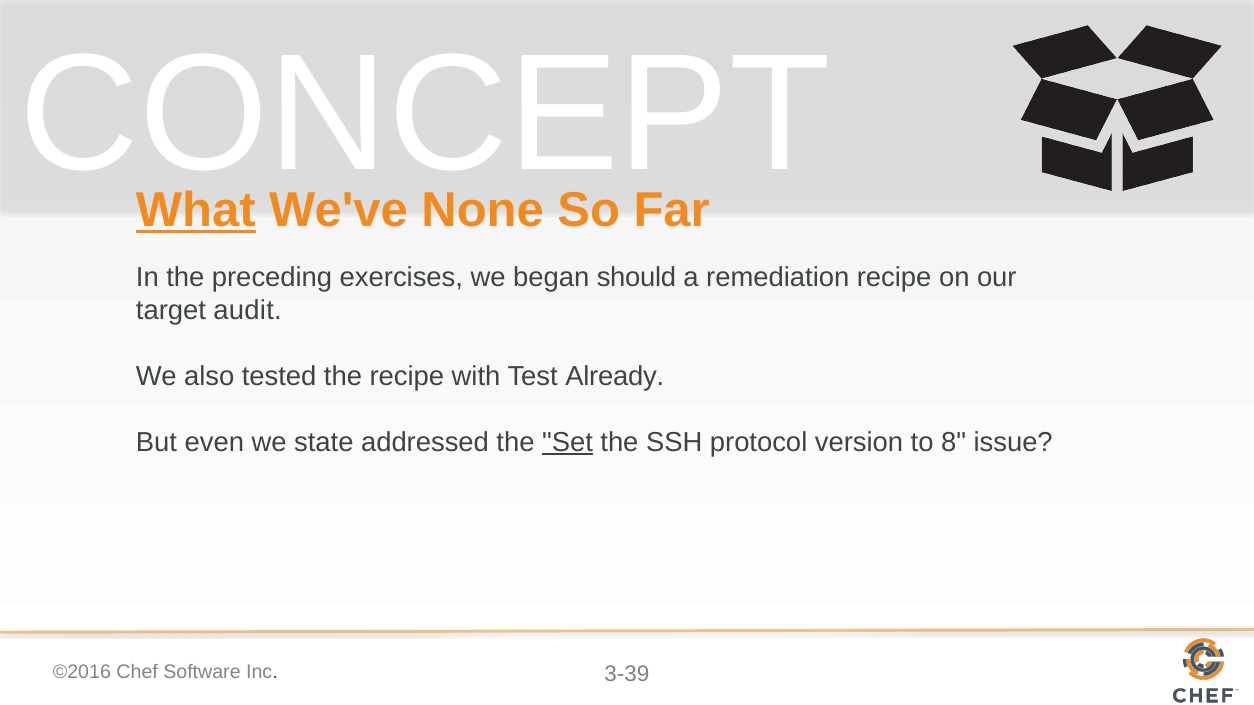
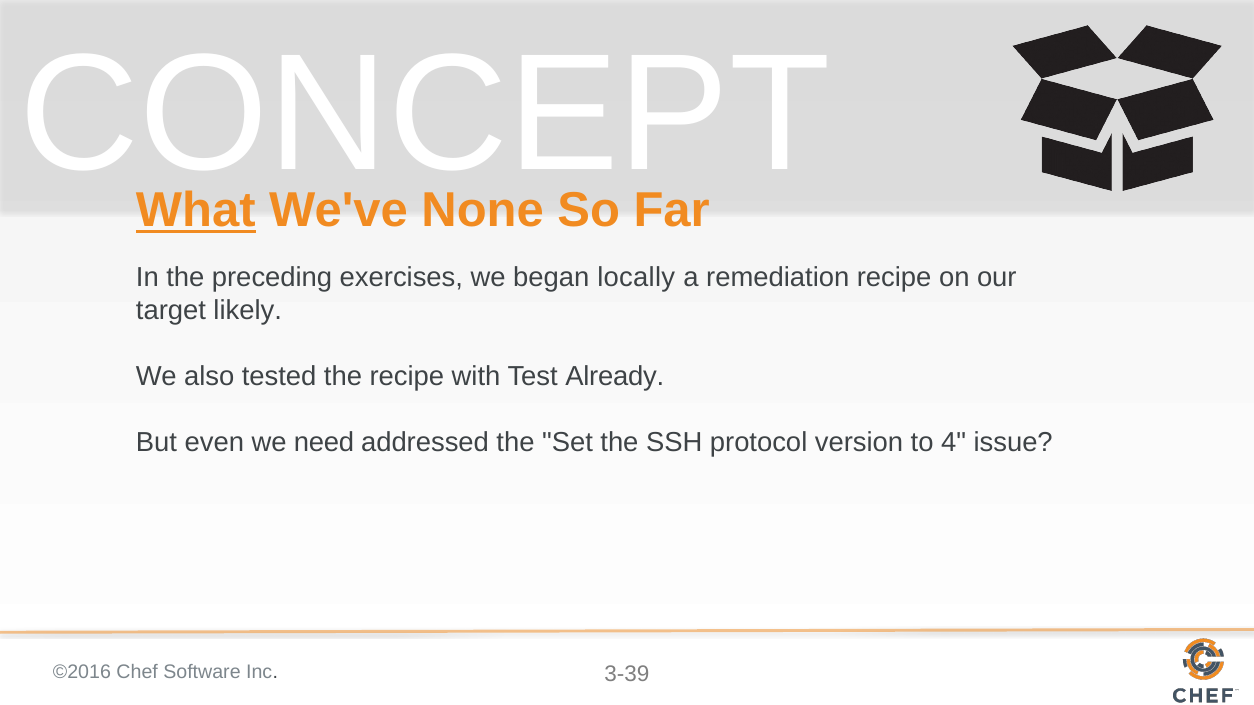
should: should -> locally
audit: audit -> likely
state: state -> need
Set underline: present -> none
8: 8 -> 4
